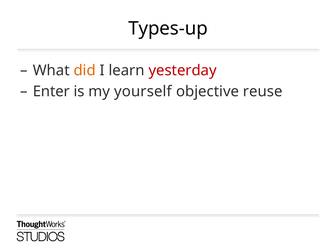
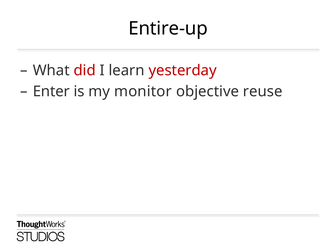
Types-up: Types-up -> Entire-up
did colour: orange -> red
yourself: yourself -> monitor
